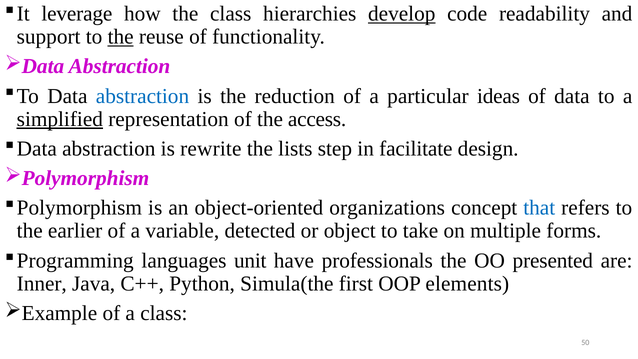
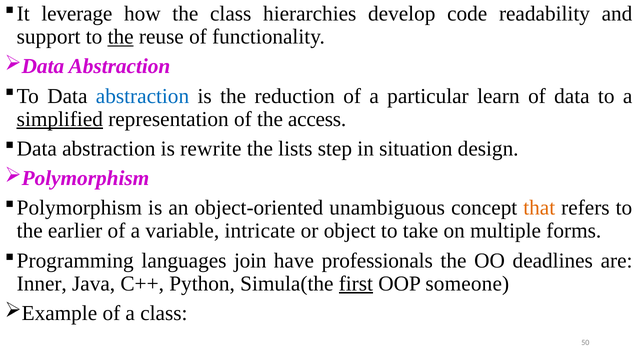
develop underline: present -> none
ideas: ideas -> learn
facilitate: facilitate -> situation
organizations: organizations -> unambiguous
that colour: blue -> orange
detected: detected -> intricate
unit: unit -> join
presented: presented -> deadlines
first underline: none -> present
elements: elements -> someone
